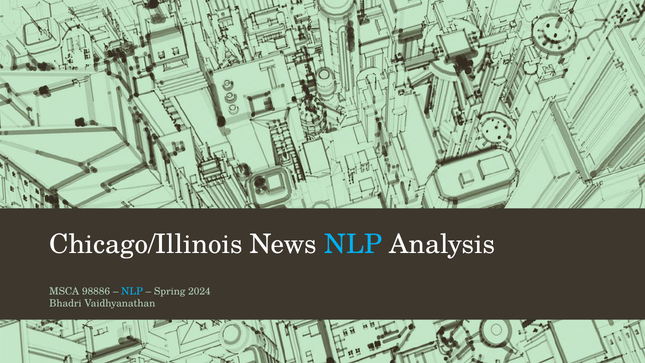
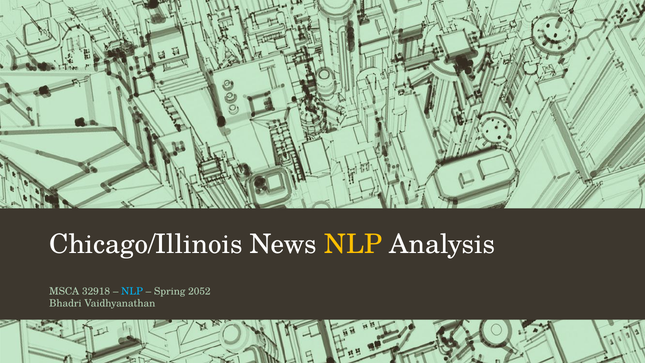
NLP at (353, 244) colour: light blue -> yellow
98886: 98886 -> 32918
2024: 2024 -> 2052
